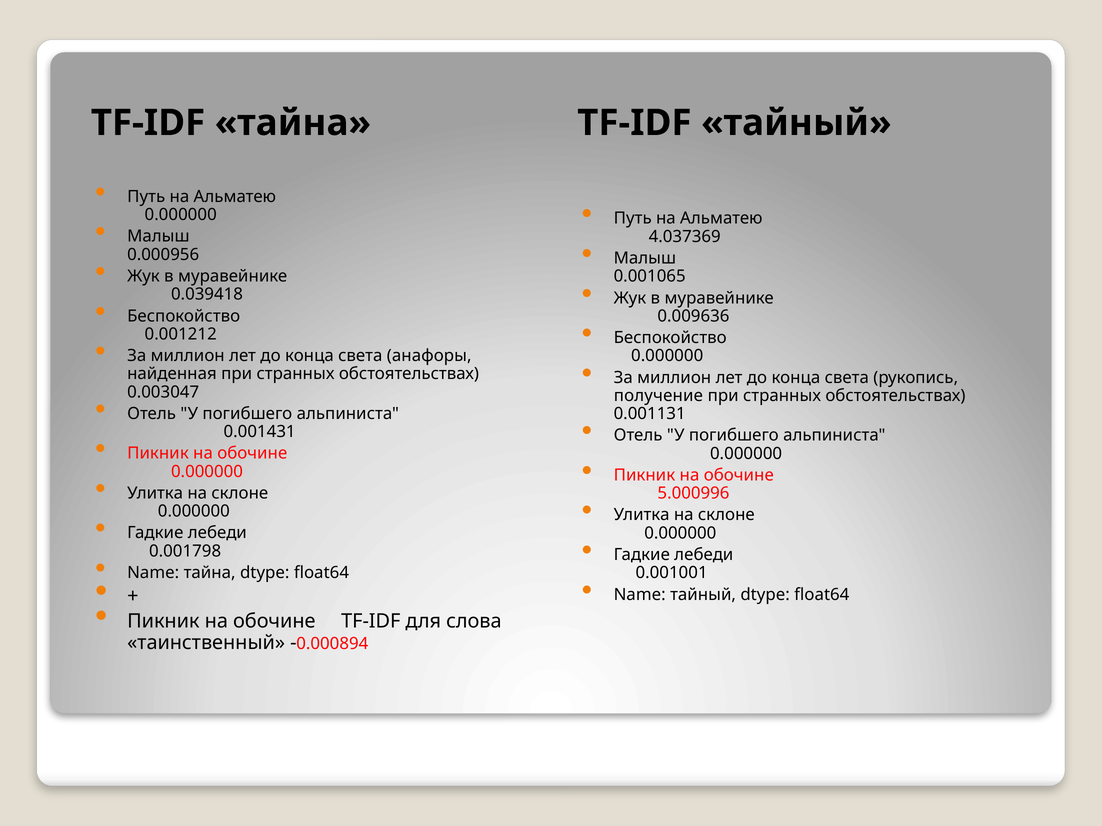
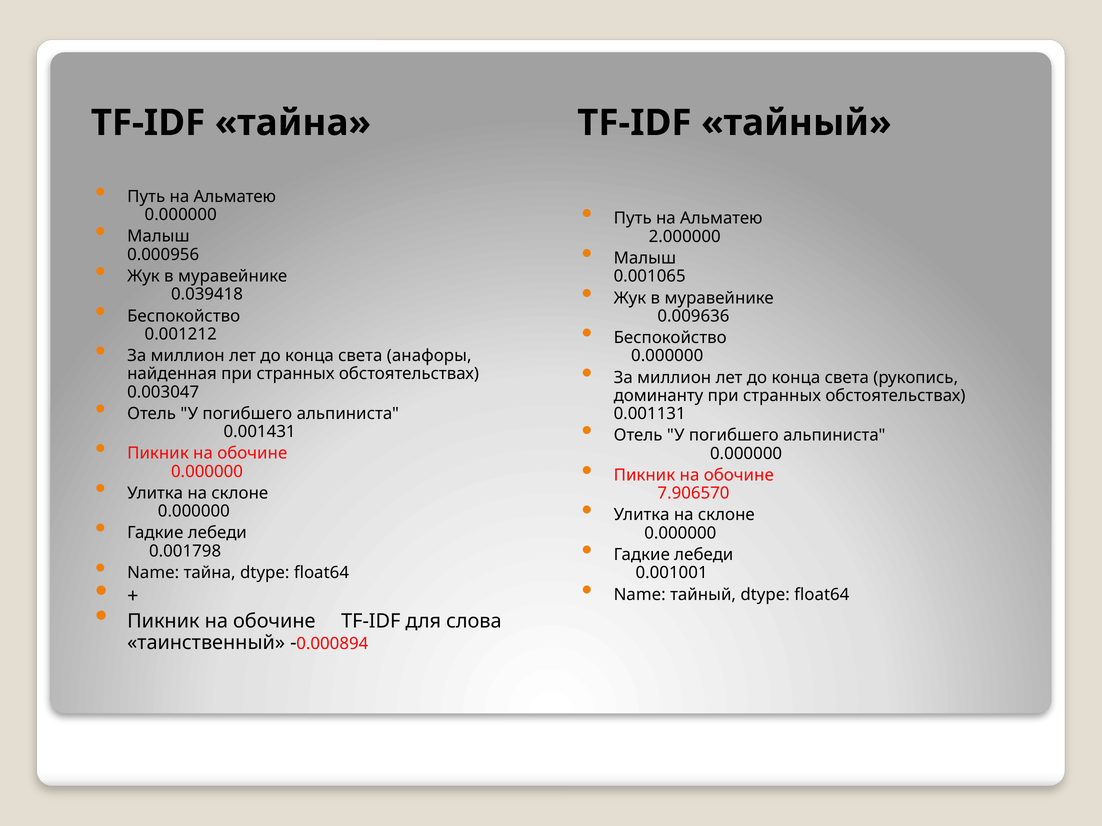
4.037369: 4.037369 -> 2.000000
получение: получение -> доминанту
5.000996: 5.000996 -> 7.906570
